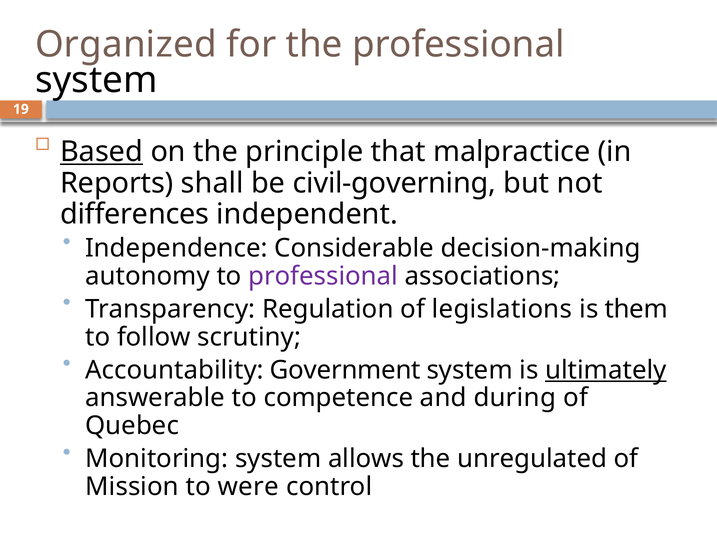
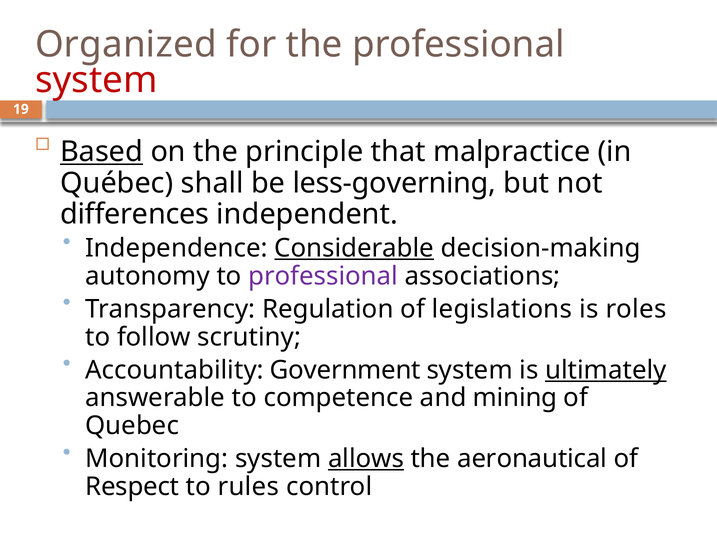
system at (96, 80) colour: black -> red
Reports: Reports -> Québec
civil-governing: civil-governing -> less-governing
Considerable underline: none -> present
them: them -> roles
during: during -> mining
allows underline: none -> present
unregulated: unregulated -> aeronautical
Mission: Mission -> Respect
were: were -> rules
